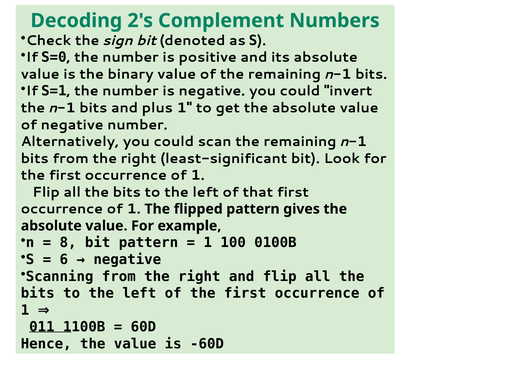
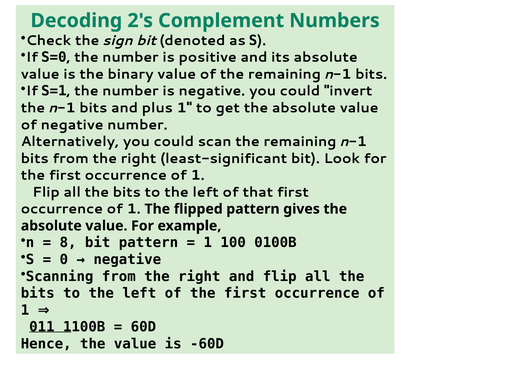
6: 6 -> 0
